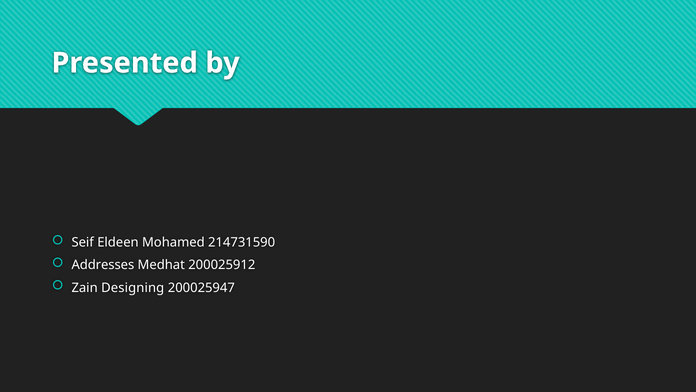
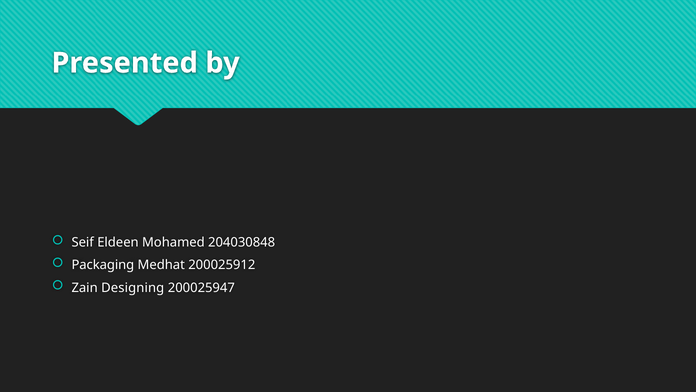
214731590: 214731590 -> 204030848
Addresses: Addresses -> Packaging
